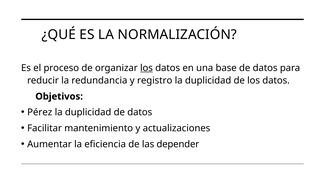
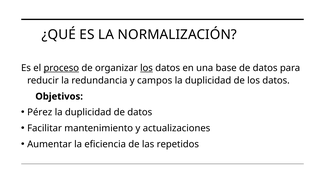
proceso underline: none -> present
registro: registro -> campos
depender: depender -> repetidos
